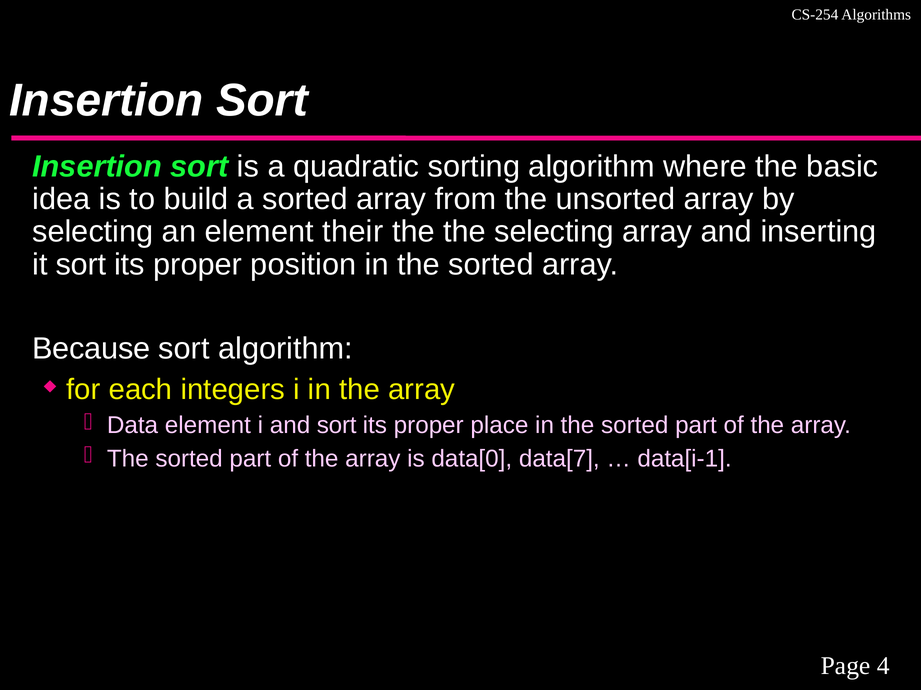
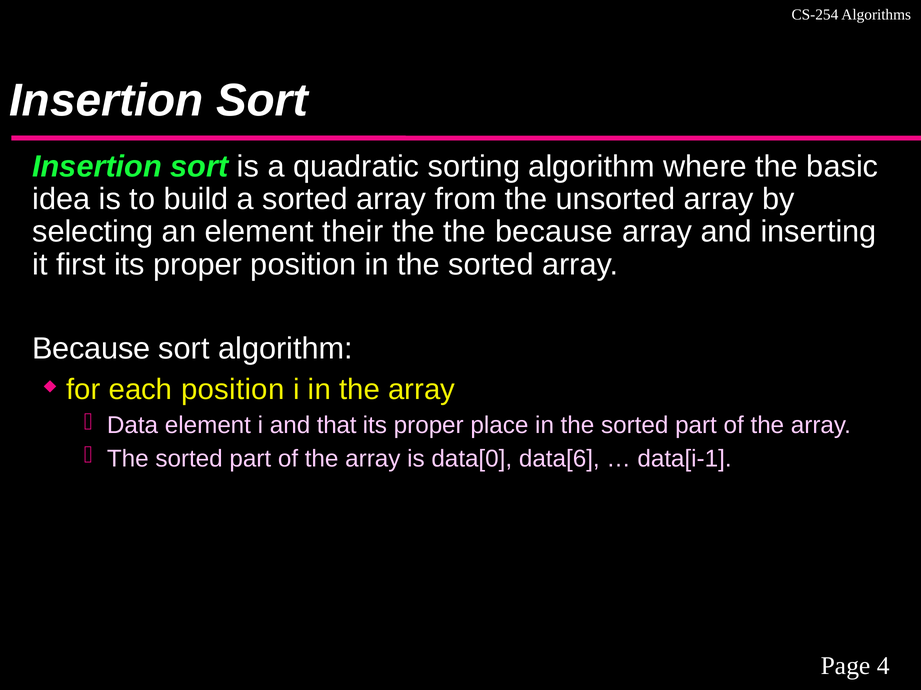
the selecting: selecting -> because
it sort: sort -> first
each integers: integers -> position
and sort: sort -> that
data[7: data[7 -> data[6
